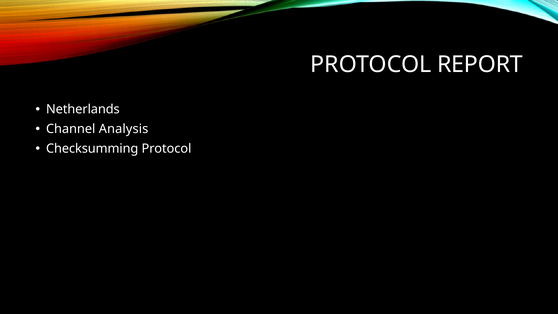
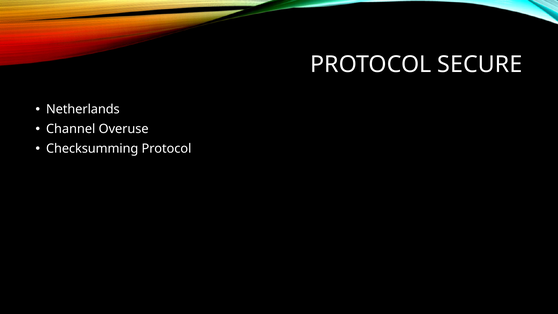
REPORT: REPORT -> SECURE
Analysis: Analysis -> Overuse
